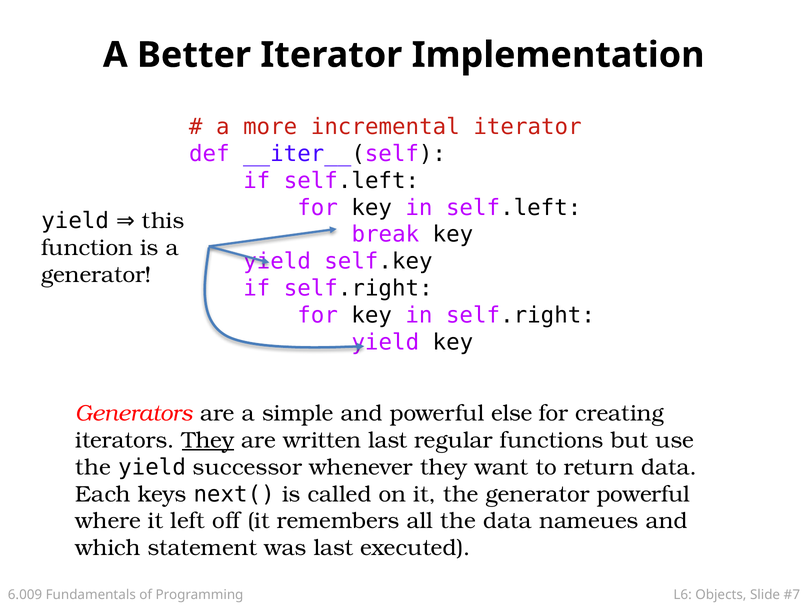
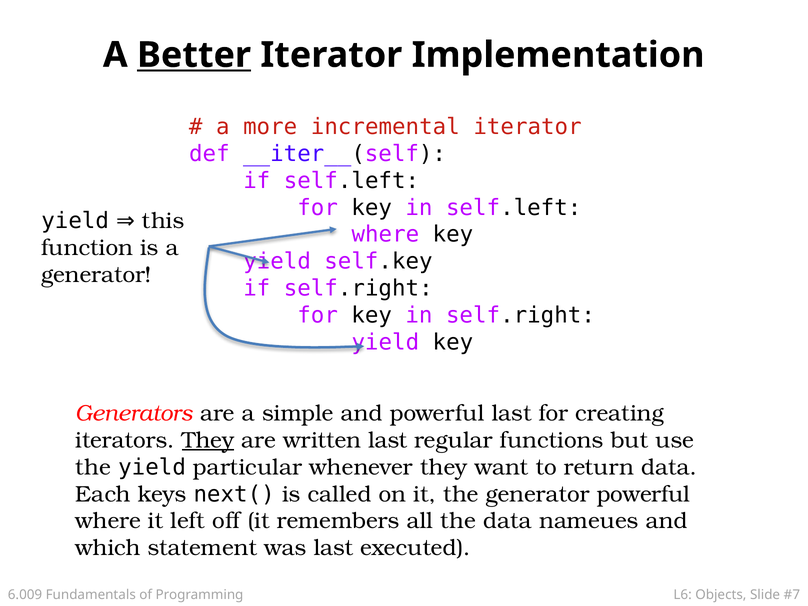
Better underline: none -> present
break at (385, 235): break -> where
powerful else: else -> last
successor: successor -> particular
